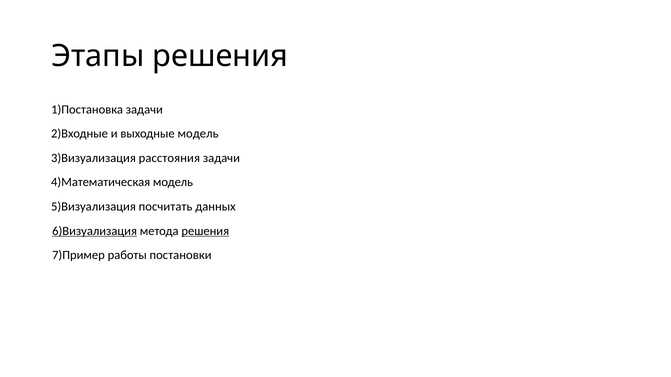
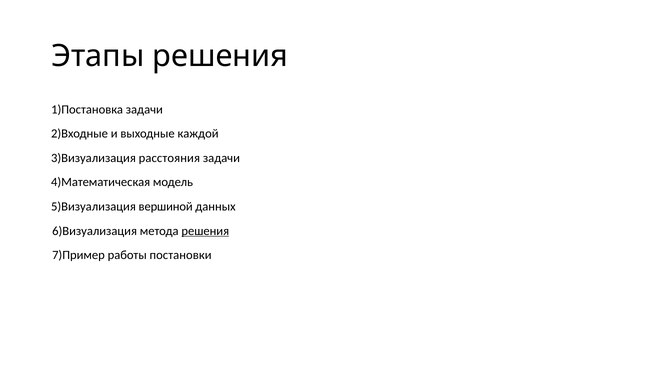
выходные модель: модель -> каждой
посчитать: посчитать -> вершиной
6)Визуализация underline: present -> none
